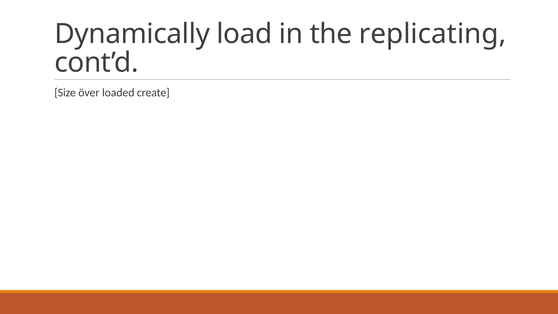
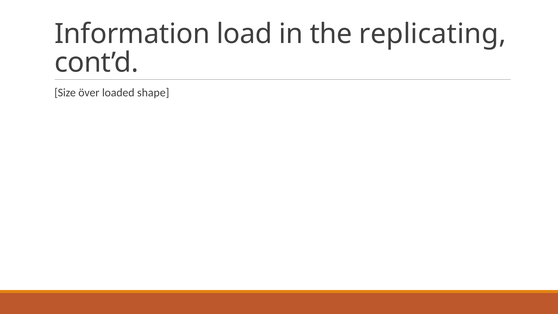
Dynamically: Dynamically -> Information
create: create -> shape
